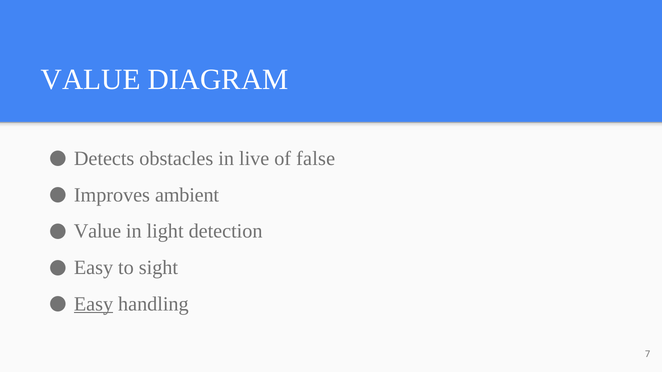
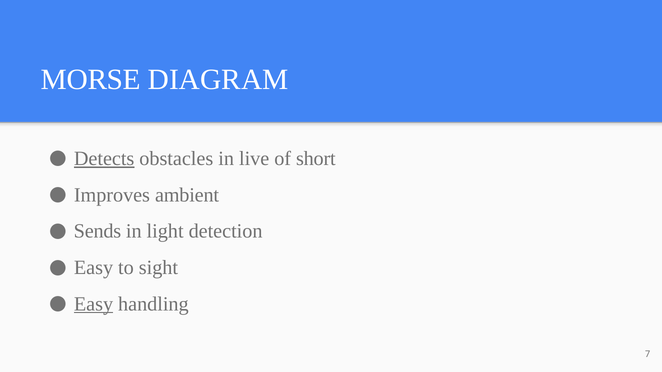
VALUE at (91, 80): VALUE -> MORSE
Detects underline: none -> present
false: false -> short
Value at (97, 231): Value -> Sends
